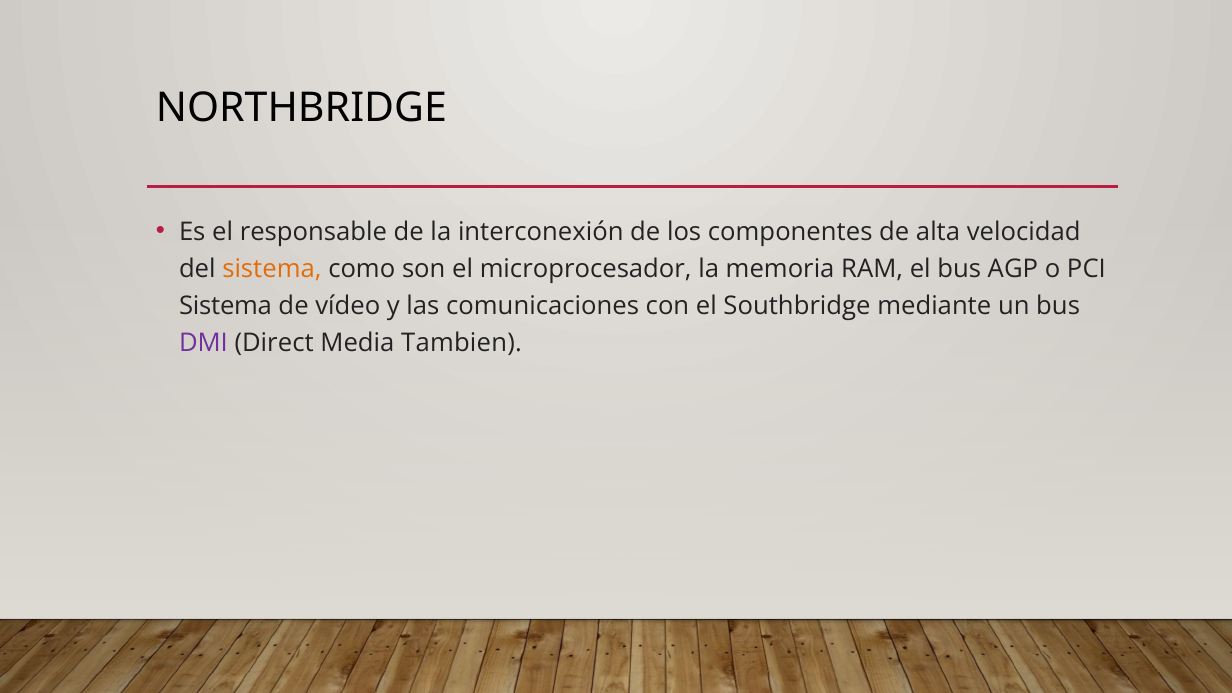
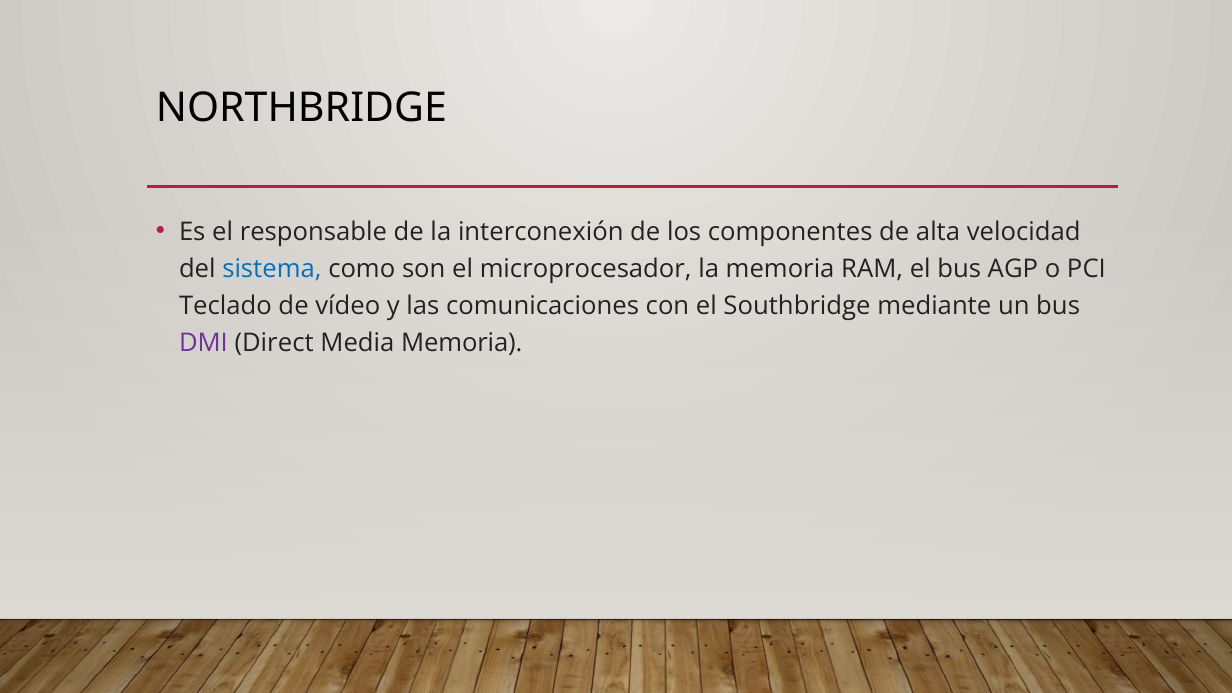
sistema at (272, 269) colour: orange -> blue
Sistema at (225, 306): Sistema -> Teclado
Media Tambien: Tambien -> Memoria
